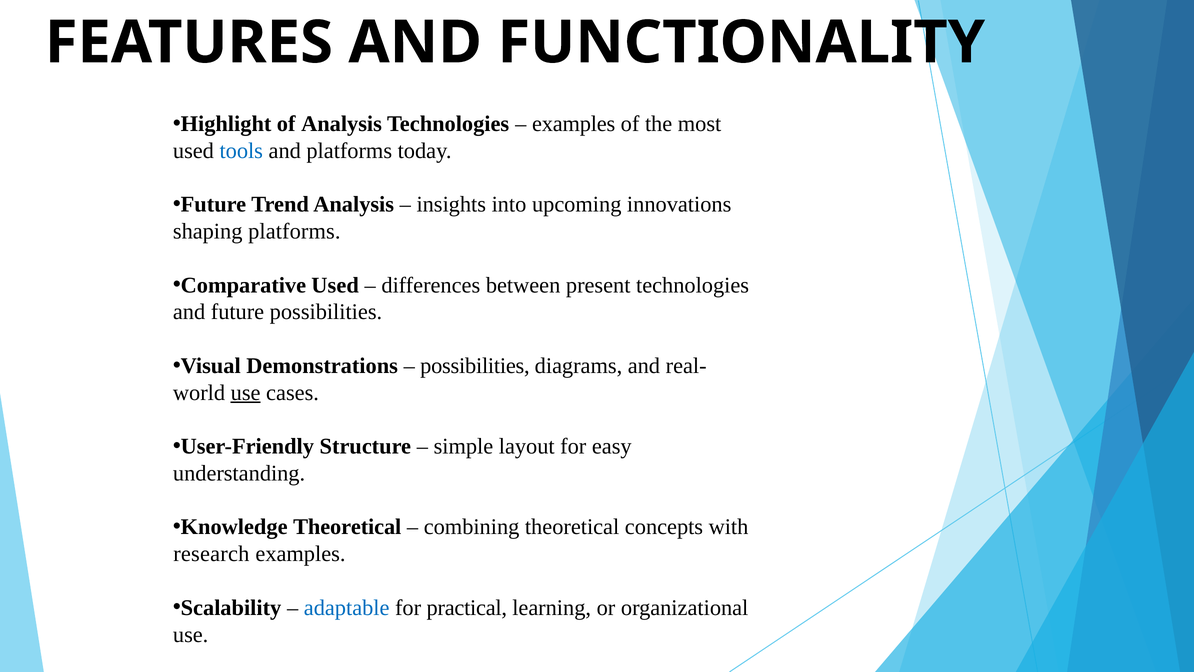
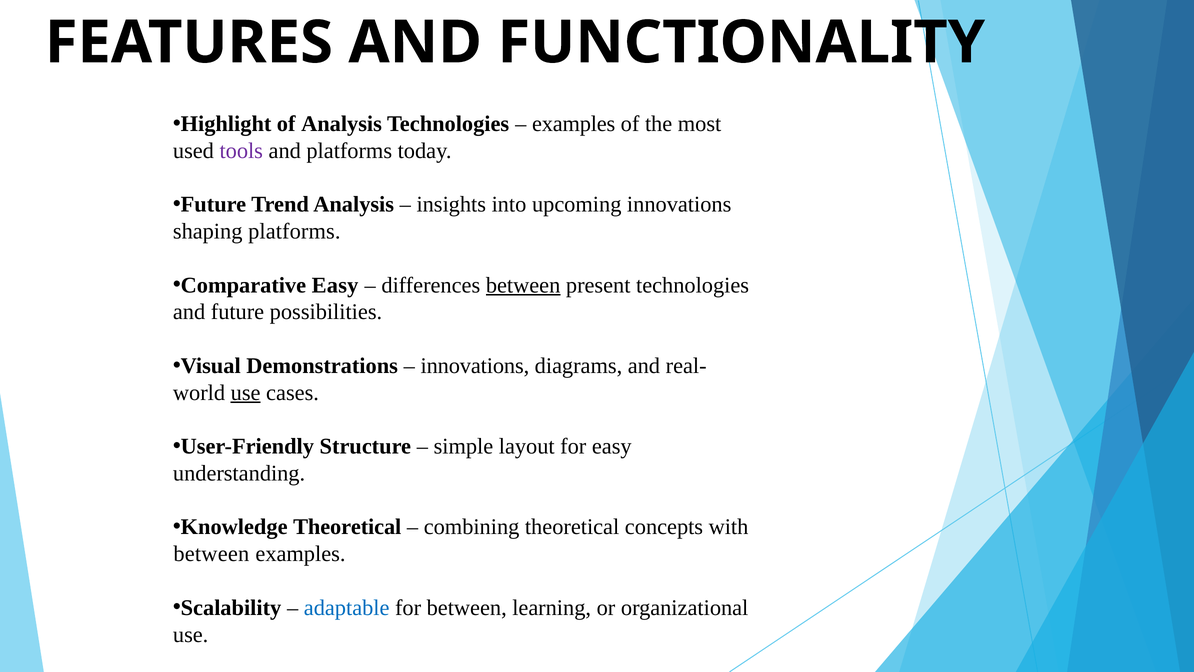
tools colour: blue -> purple
Comparative Used: Used -> Easy
between at (523, 285) underline: none -> present
possibilities at (475, 366): possibilities -> innovations
research at (211, 554): research -> between
for practical: practical -> between
